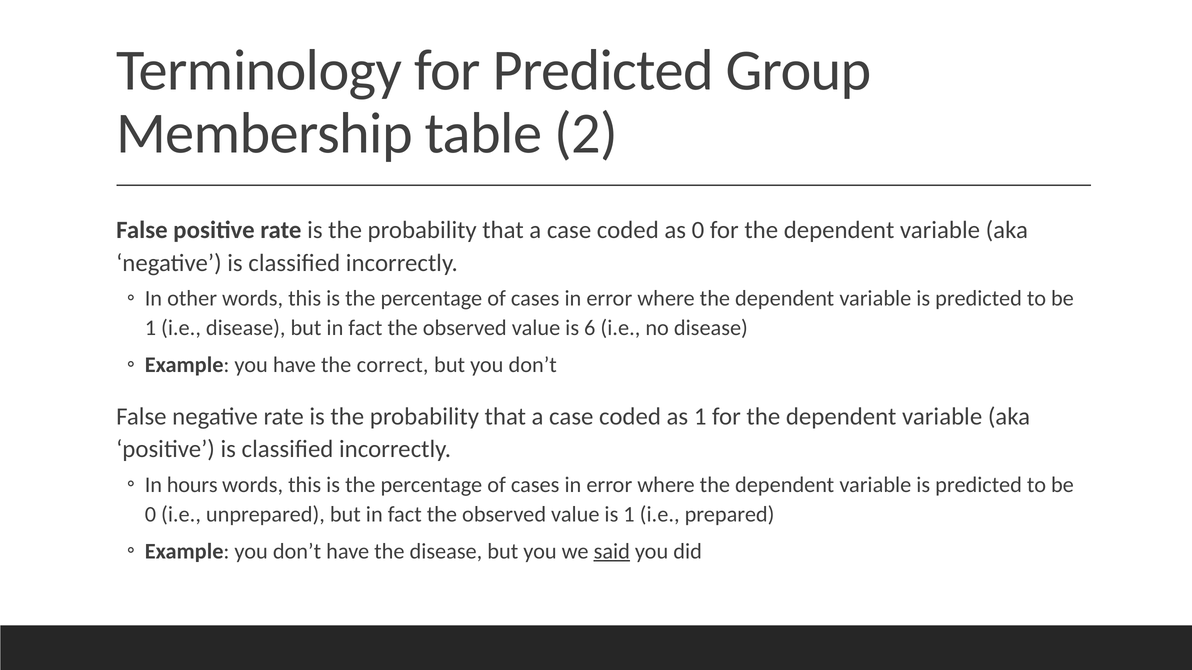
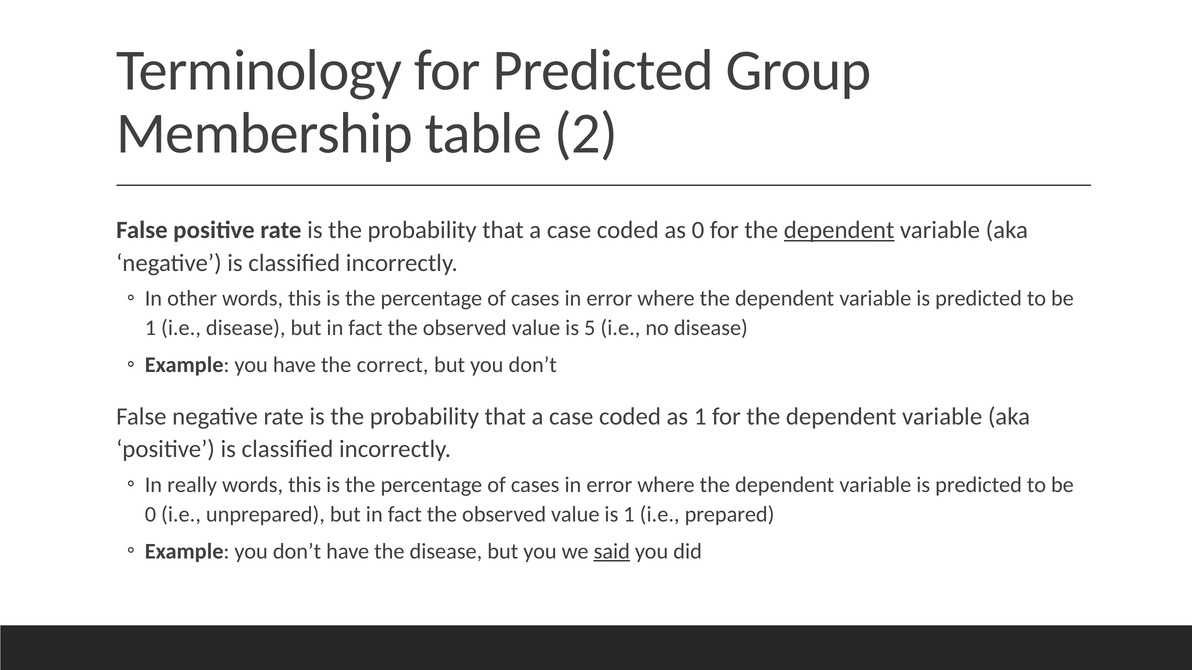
dependent at (839, 230) underline: none -> present
6: 6 -> 5
hours: hours -> really
